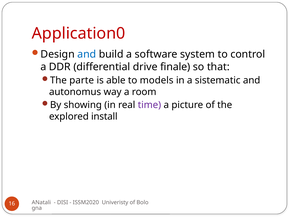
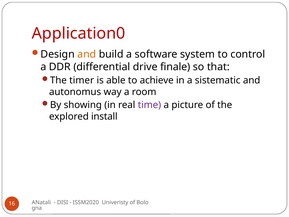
and at (87, 54) colour: blue -> orange
parte: parte -> timer
models: models -> achieve
